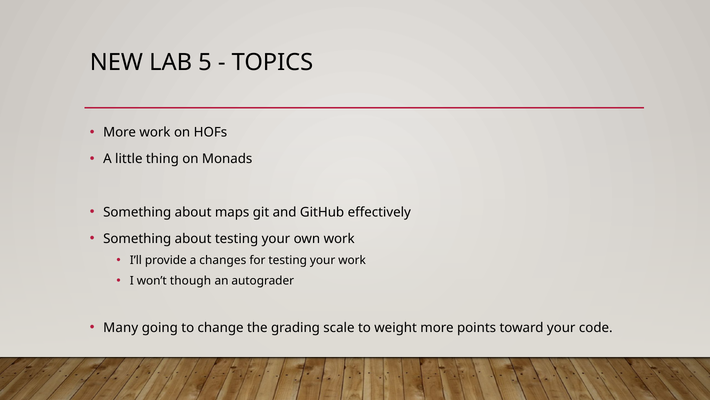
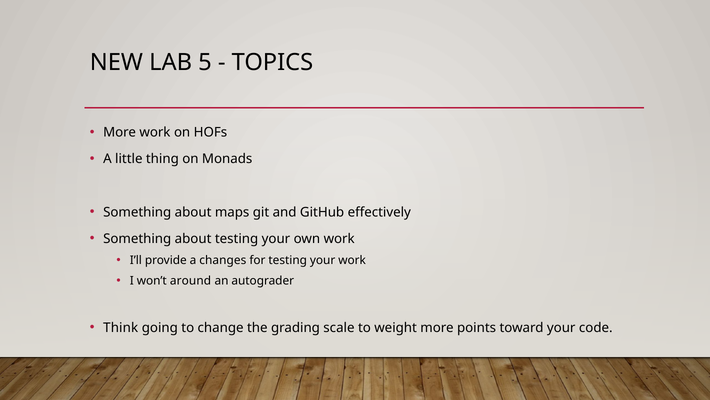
though: though -> around
Many: Many -> Think
